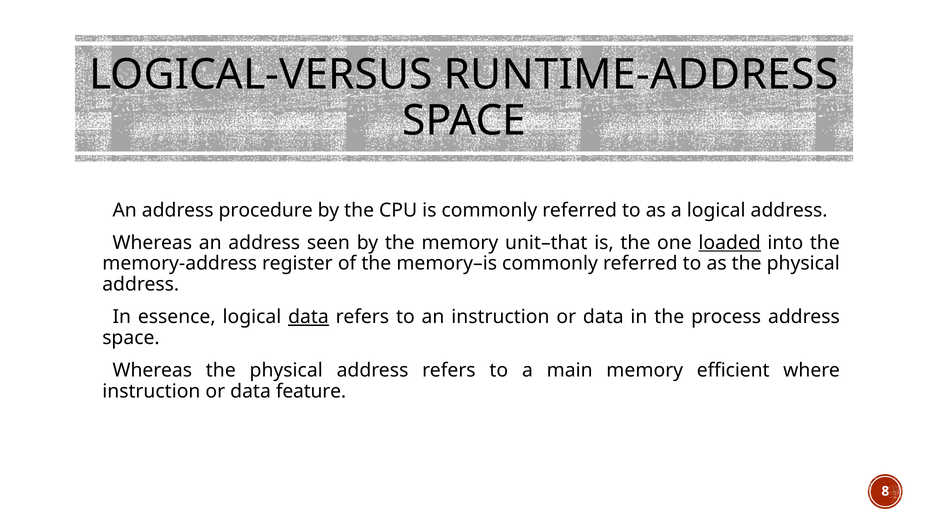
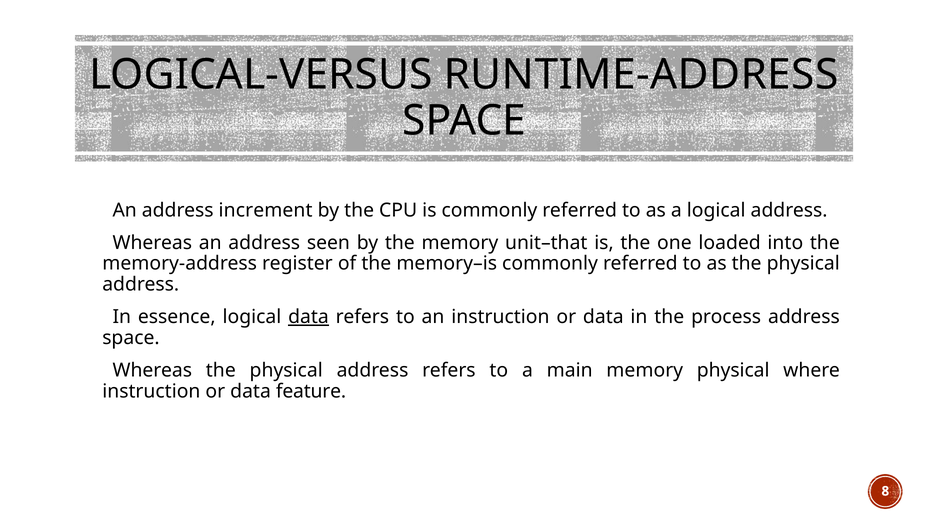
procedure: procedure -> increment
loaded underline: present -> none
memory efficient: efficient -> physical
